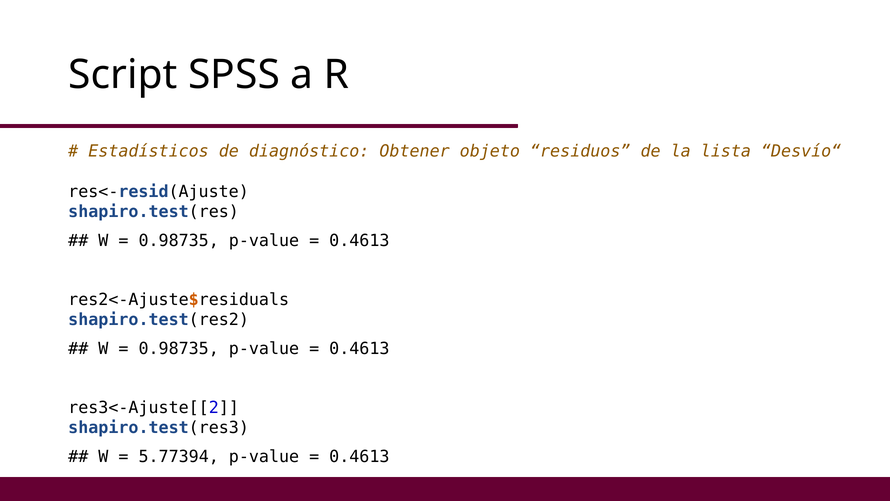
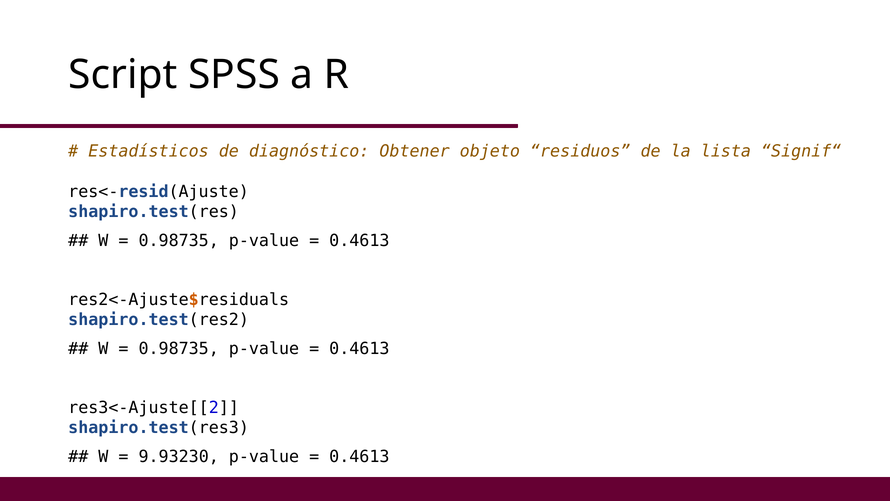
Desvío“: Desvío“ -> Signif“
5.77394: 5.77394 -> 9.93230
